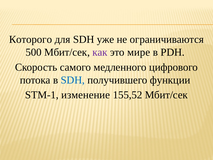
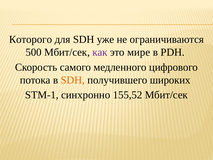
SDH at (73, 80) colour: blue -> orange
функции: функции -> широких
изменение: изменение -> синхронно
